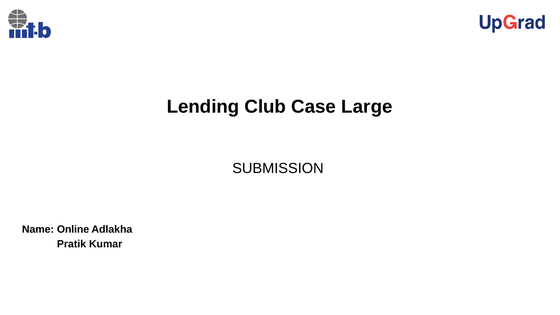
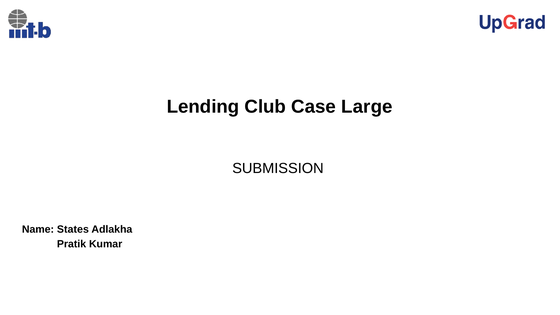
Online: Online -> States
